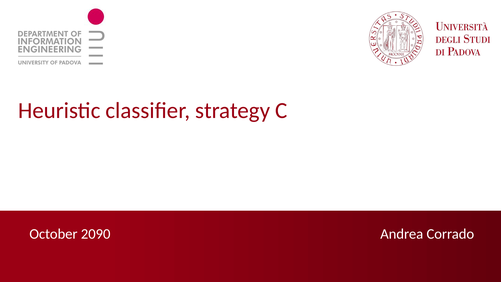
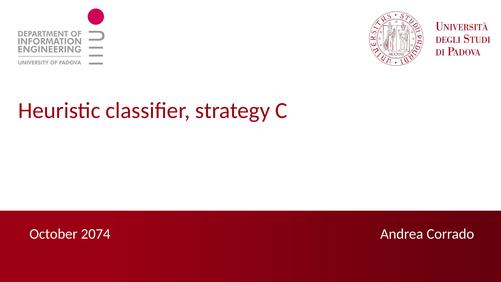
2090: 2090 -> 2074
